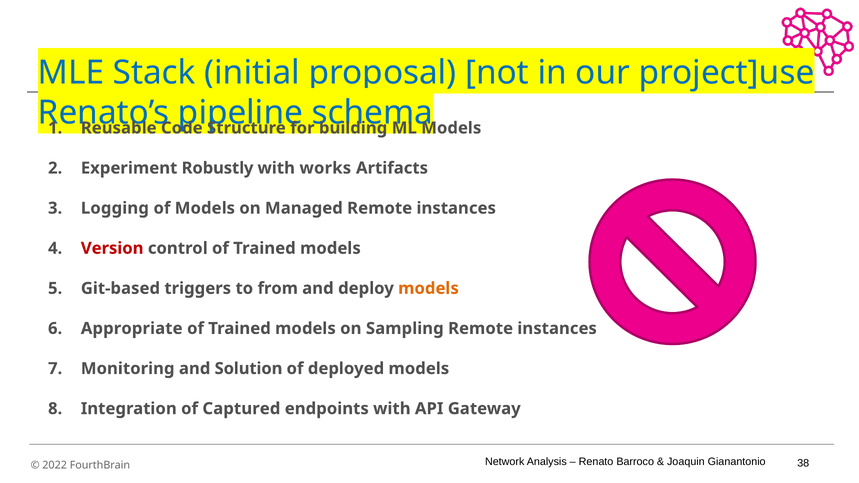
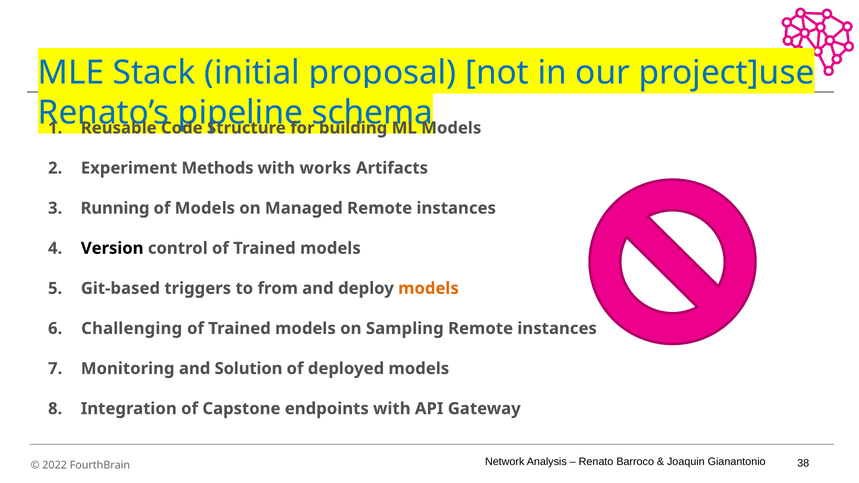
Robustly: Robustly -> Methods
Logging: Logging -> Running
Version colour: red -> black
Appropriate: Appropriate -> Challenging
Captured: Captured -> Capstone
